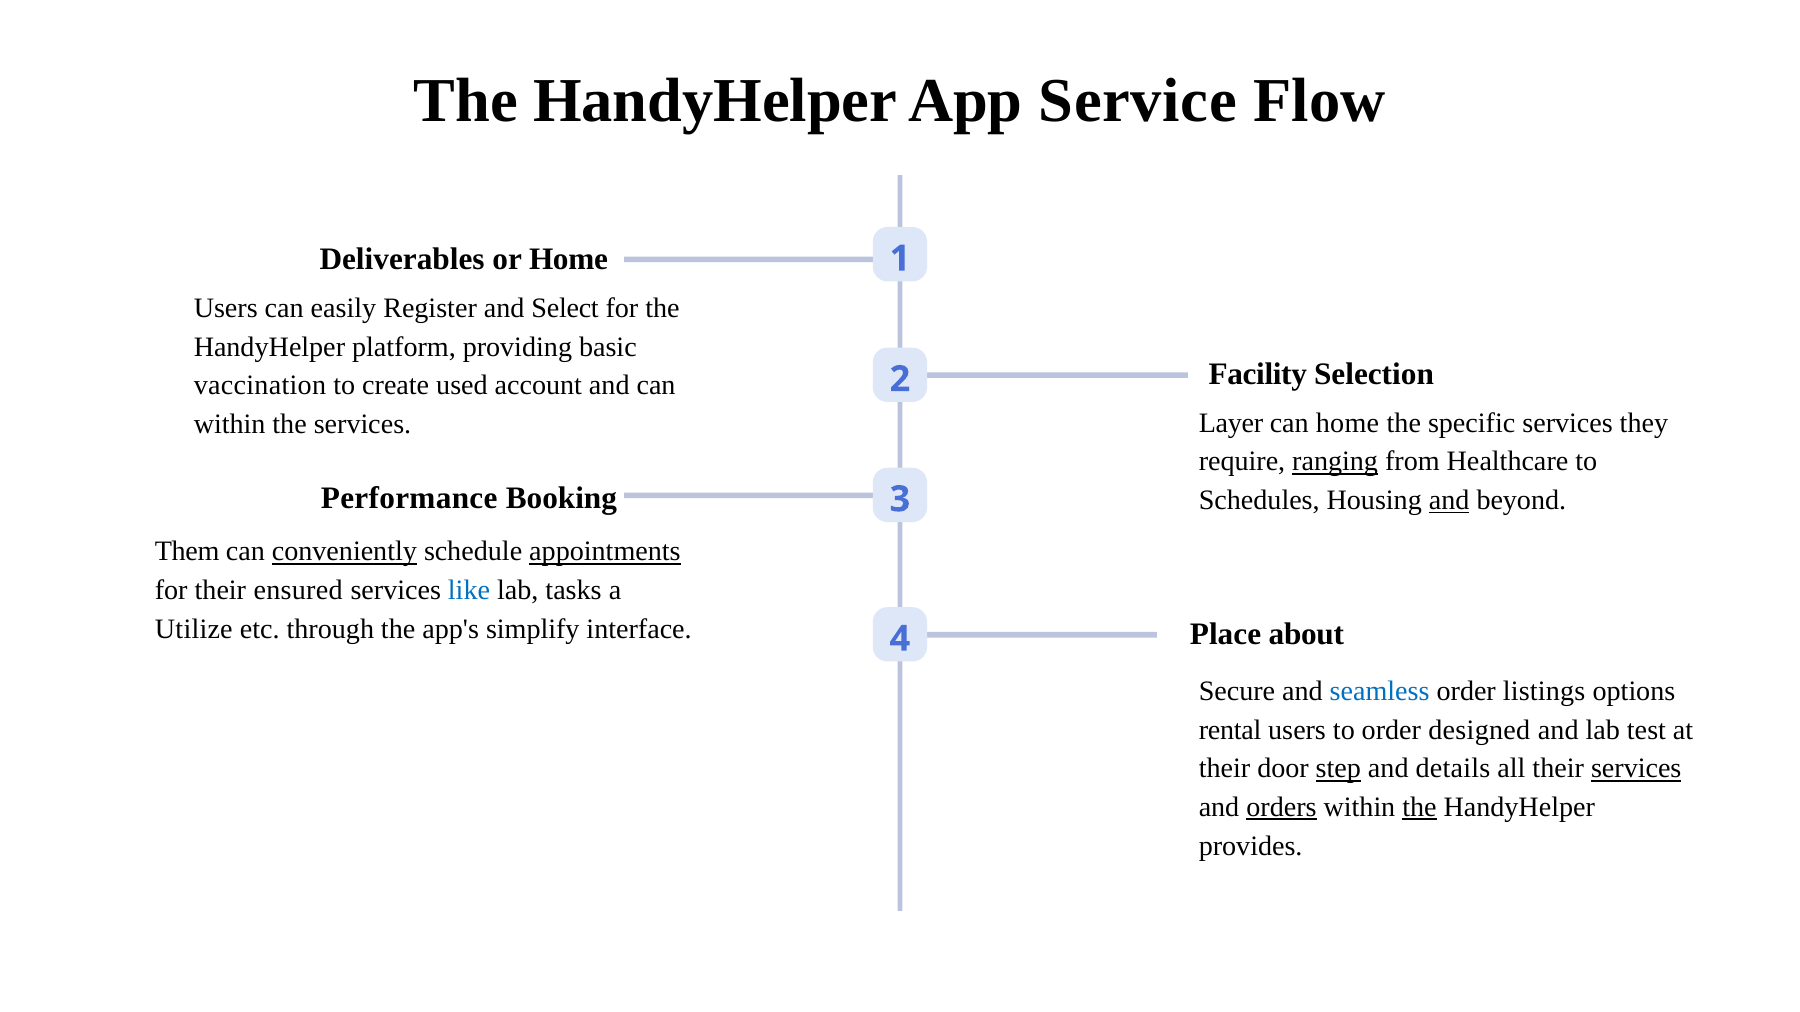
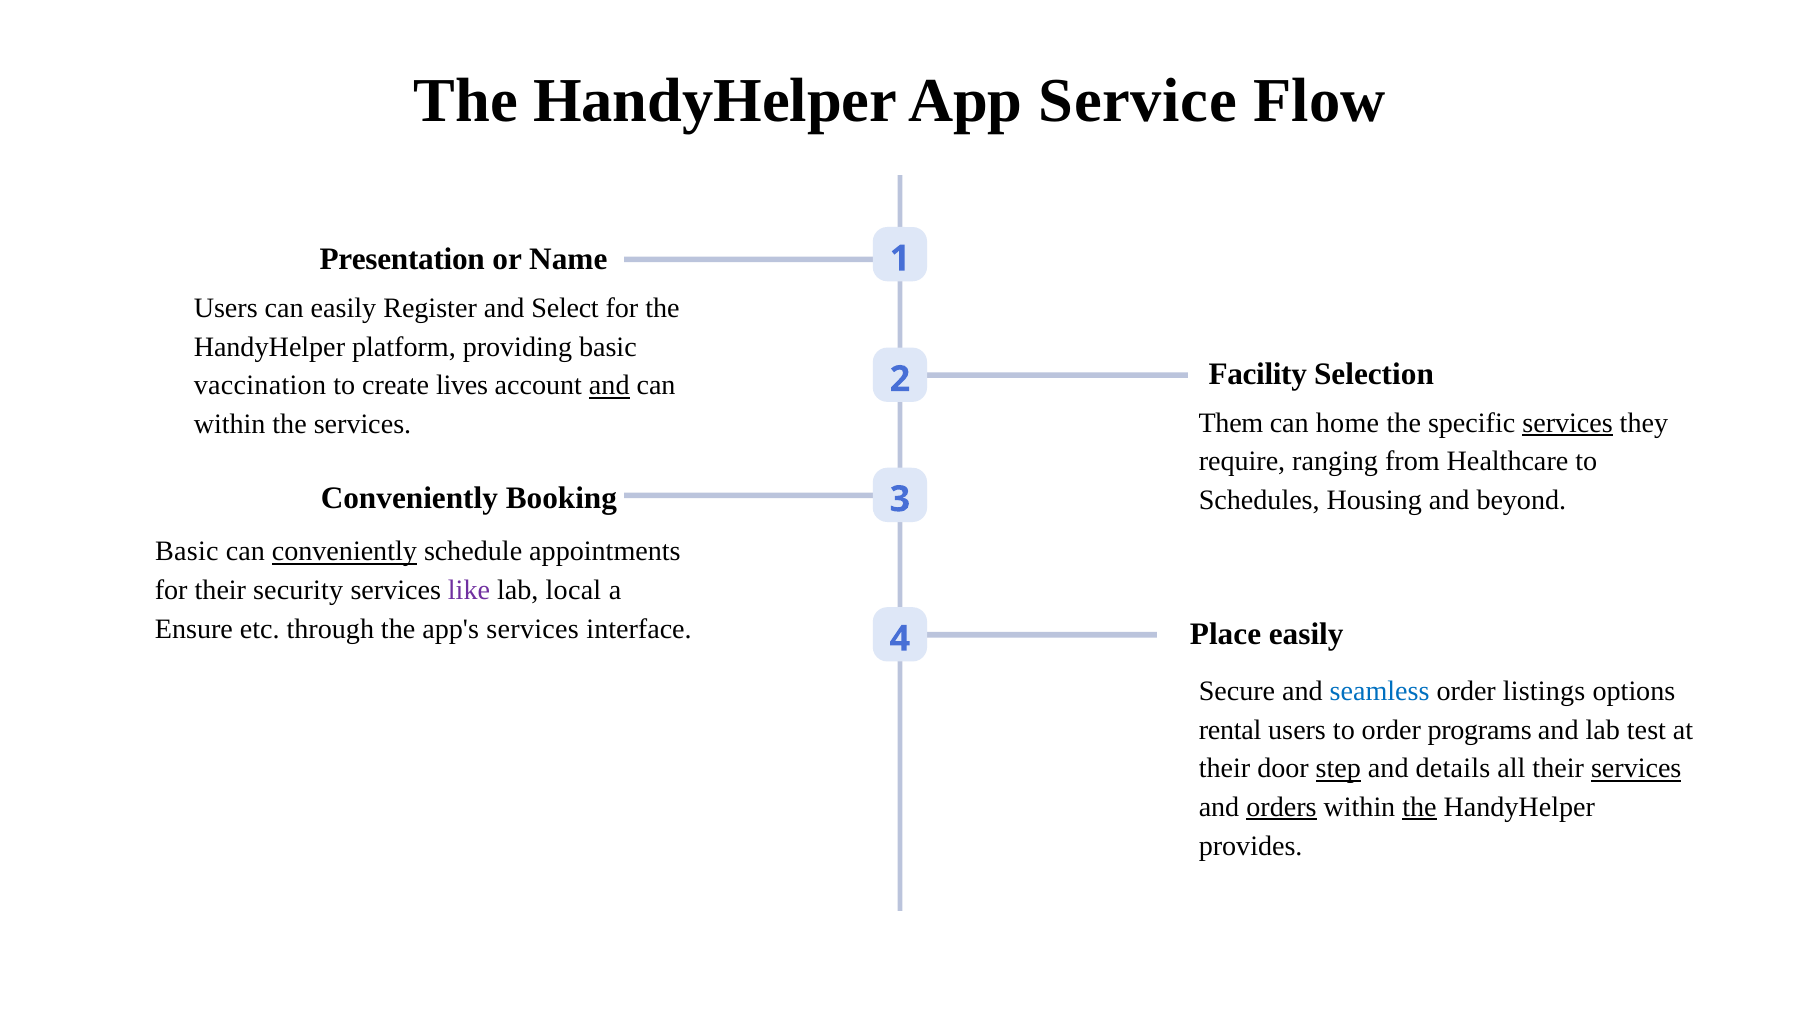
Deliverables: Deliverables -> Presentation
or Home: Home -> Name
used: used -> lives
and at (609, 386) underline: none -> present
Layer: Layer -> Them
services at (1568, 423) underline: none -> present
ranging underline: present -> none
Performance at (409, 499): Performance -> Conveniently
and at (1449, 501) underline: present -> none
Them at (187, 552): Them -> Basic
appointments underline: present -> none
ensured: ensured -> security
like colour: blue -> purple
tasks: tasks -> local
Utilize: Utilize -> Ensure
app's simplify: simplify -> services
Place about: about -> easily
designed: designed -> programs
